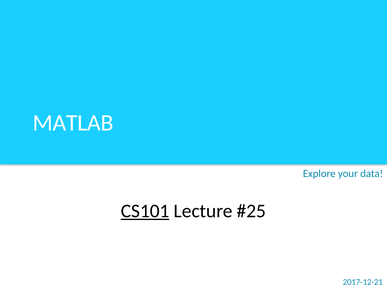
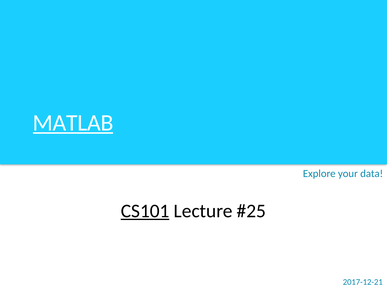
MATLAB underline: none -> present
